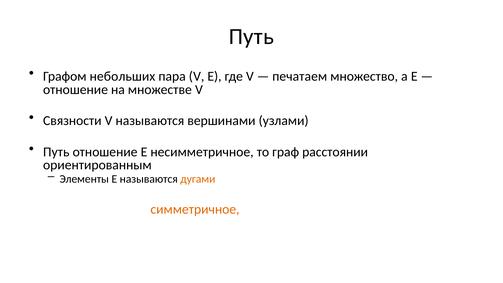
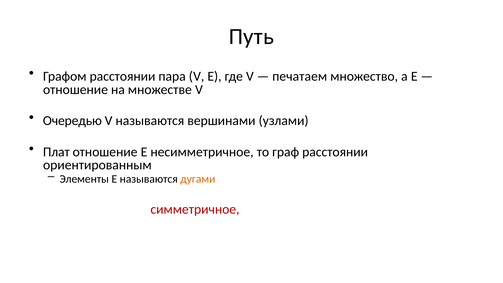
Графом небольших: небольших -> расстоянии
Связности: Связности -> Очередью
Путь at (56, 152): Путь -> Плат
симметричное colour: orange -> red
